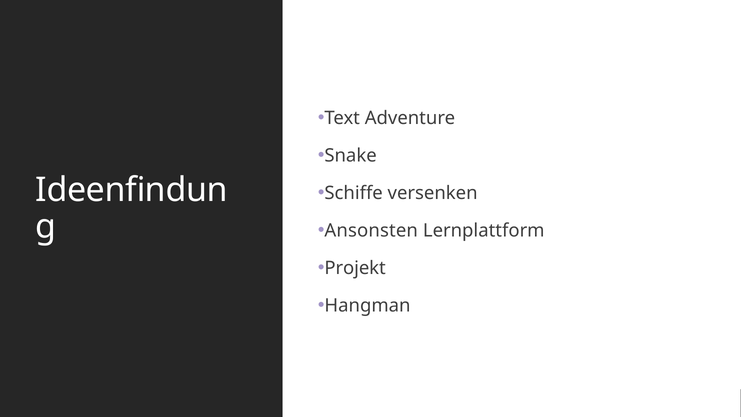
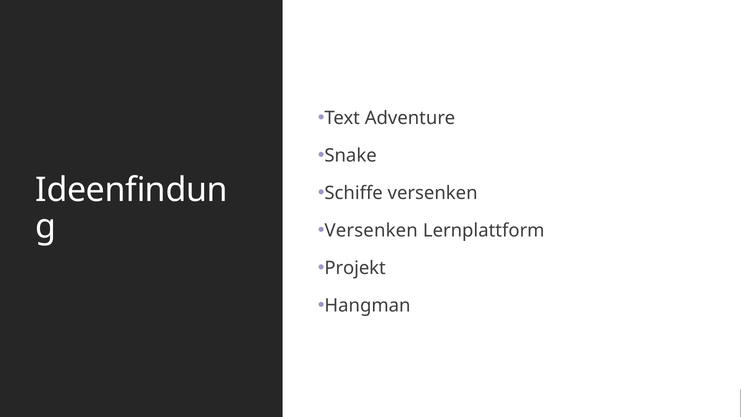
Ansonsten at (371, 231): Ansonsten -> Versenken
